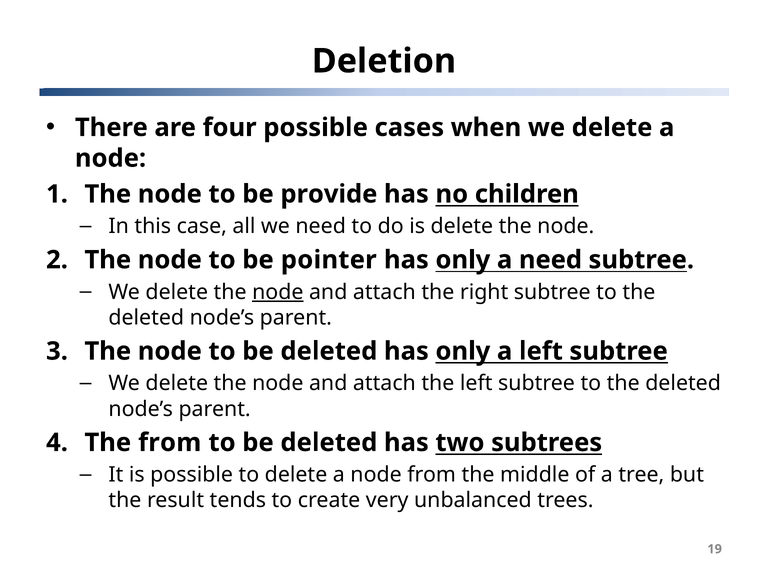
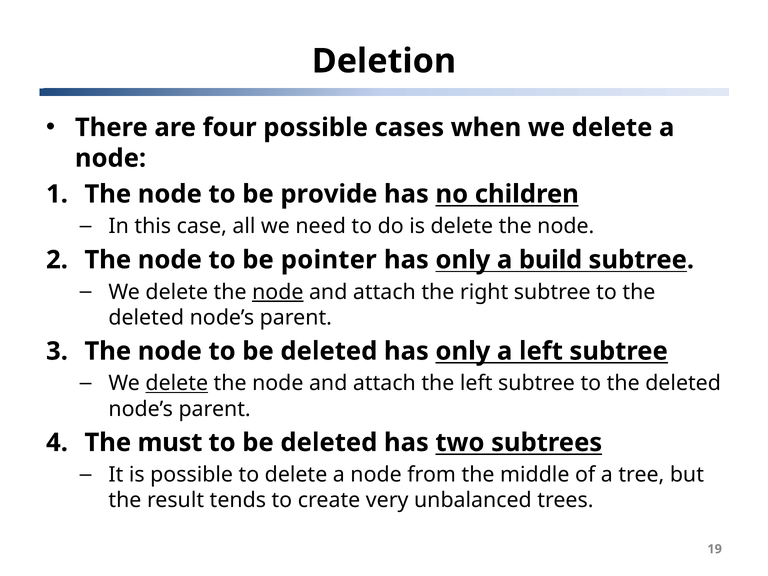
a need: need -> build
delete at (177, 383) underline: none -> present
The from: from -> must
